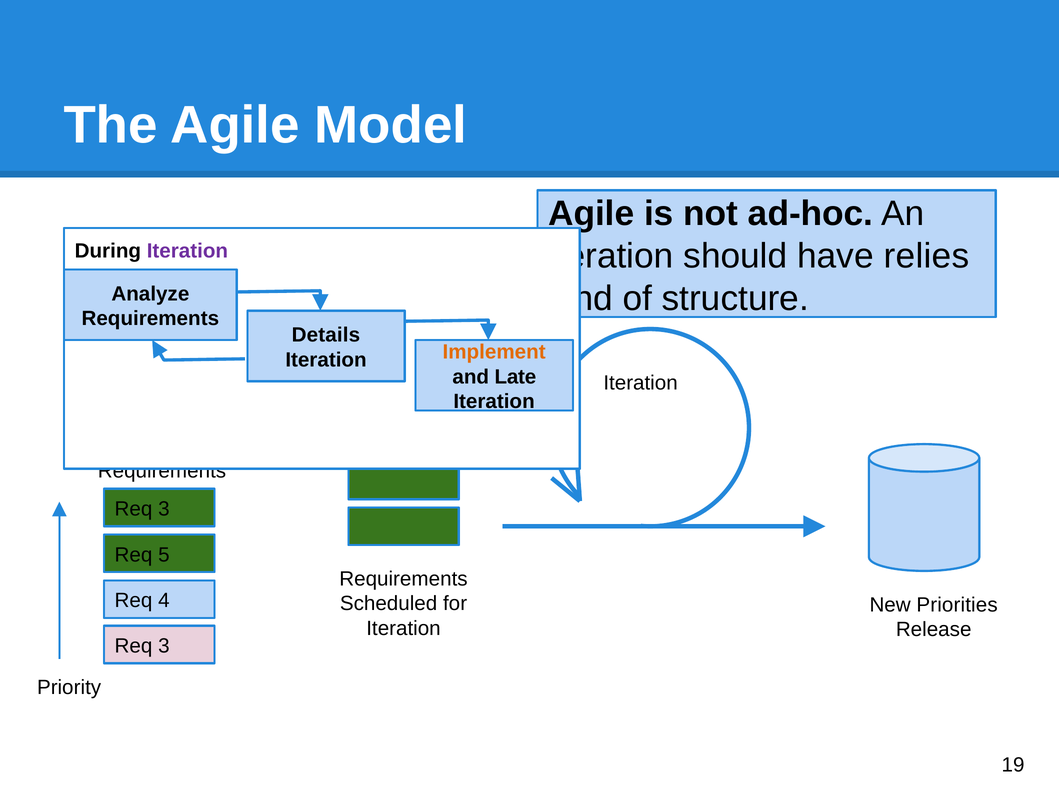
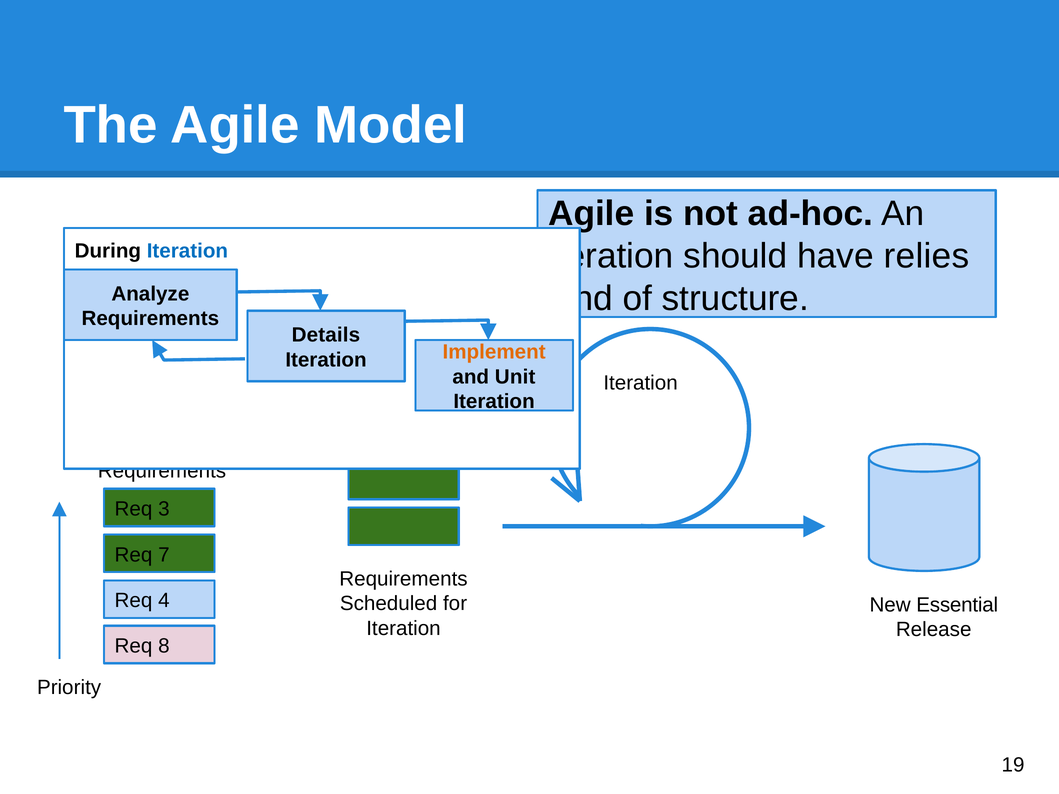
Iteration at (187, 251) colour: purple -> blue
Late: Late -> Unit
5: 5 -> 7
Priorities: Priorities -> Essential
3 at (164, 646): 3 -> 8
